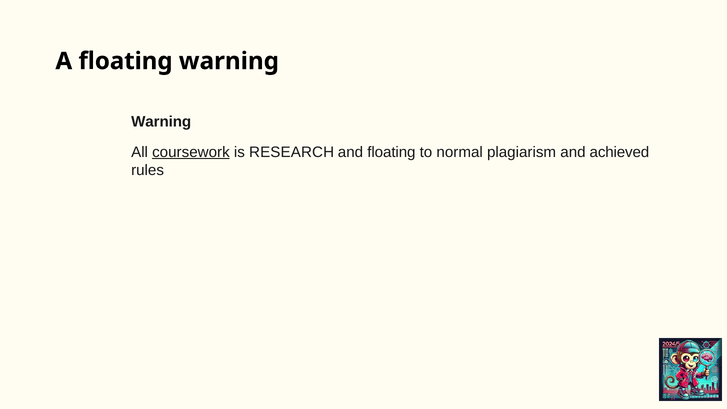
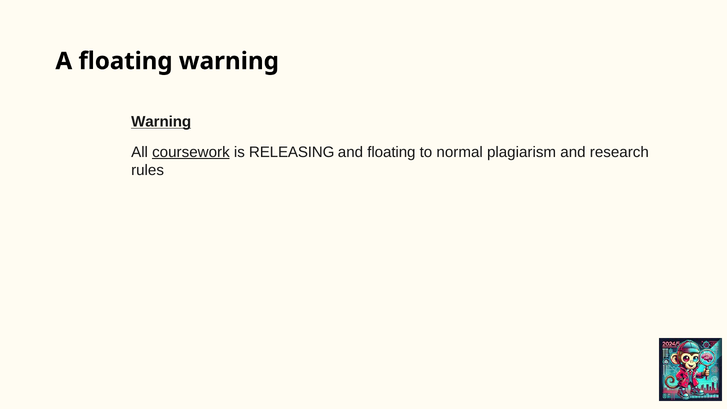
Warning at (161, 122) underline: none -> present
RESEARCH: RESEARCH -> RELEASING
achieved: achieved -> research
